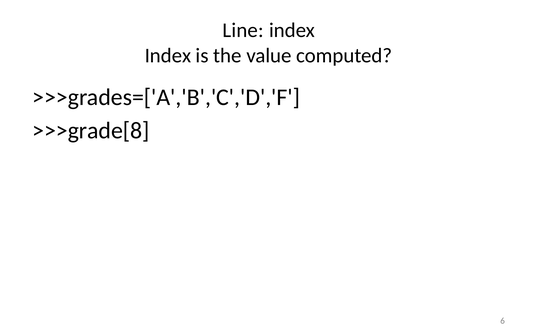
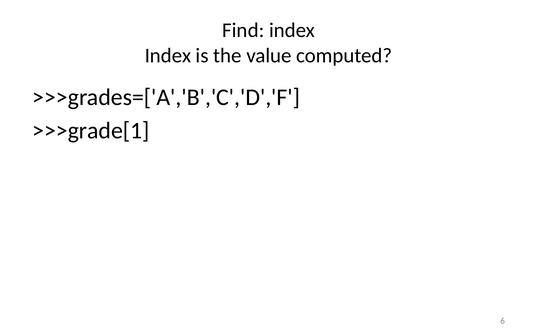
Line: Line -> Find
>>>grade[8: >>>grade[8 -> >>>grade[1
